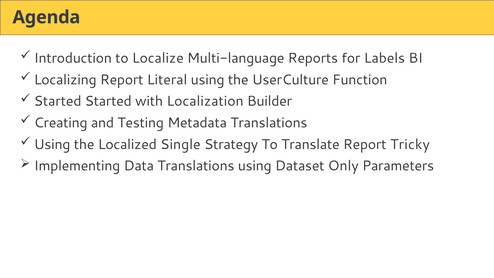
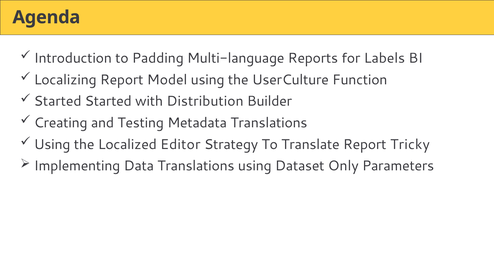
Localize: Localize -> Padding
Literal: Literal -> Model
Localization: Localization -> Distribution
Single: Single -> Editor
